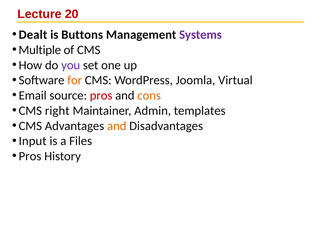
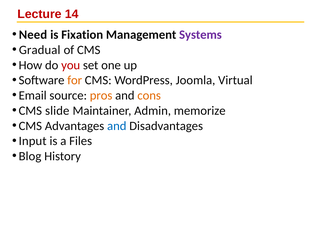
20: 20 -> 14
Dealt: Dealt -> Need
Buttons: Buttons -> Fixation
Multiple: Multiple -> Gradual
you colour: purple -> red
pros at (101, 96) colour: red -> orange
right: right -> slide
templates: templates -> memorize
and at (117, 126) colour: orange -> blue
Pros at (30, 157): Pros -> Blog
